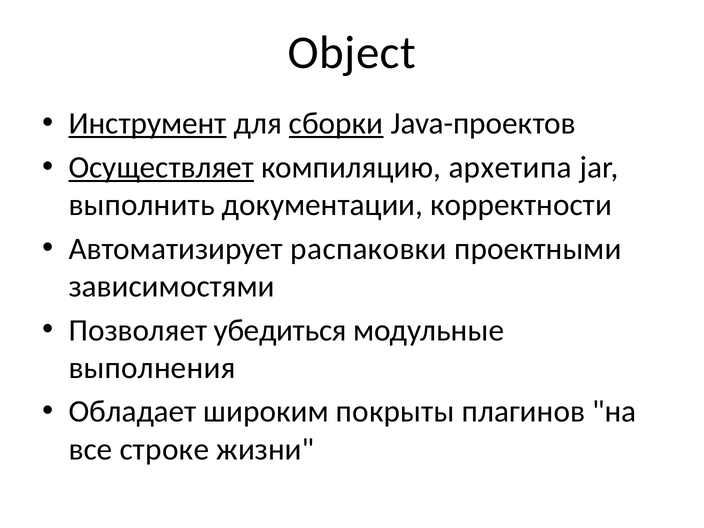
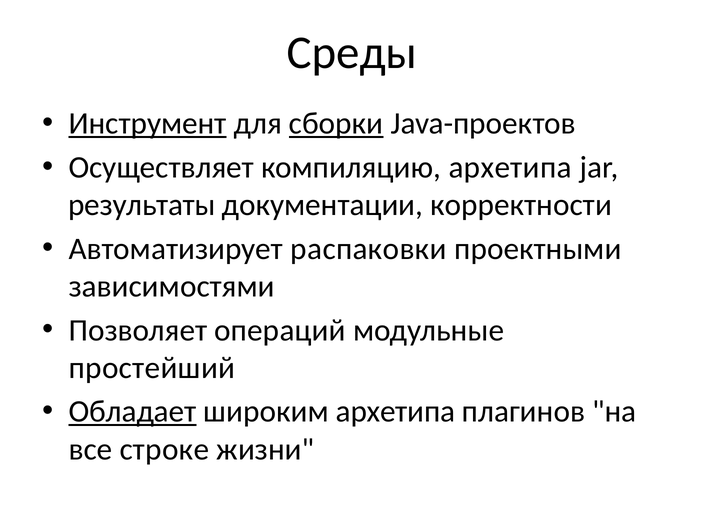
Object: Object -> Среды
Осуществляет underline: present -> none
выполнить: выполнить -> результаты
убедиться: убедиться -> операций
выполнения: выполнения -> простейший
Обладает underline: none -> present
широким покрыты: покрыты -> архетипа
